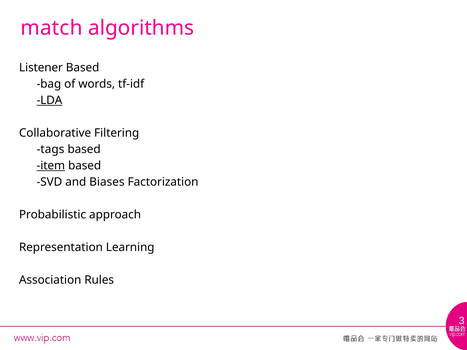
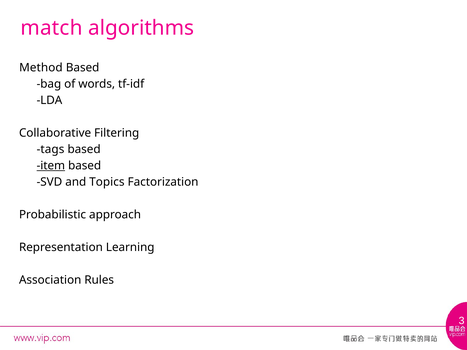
Listener: Listener -> Method
LDA underline: present -> none
Biases: Biases -> Topics
